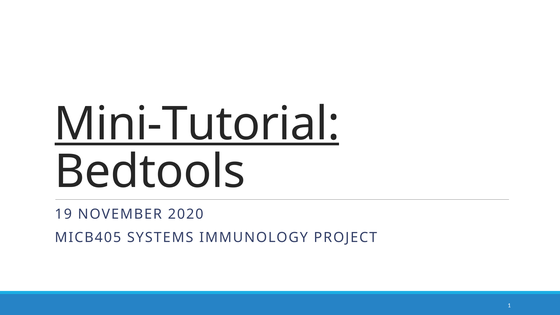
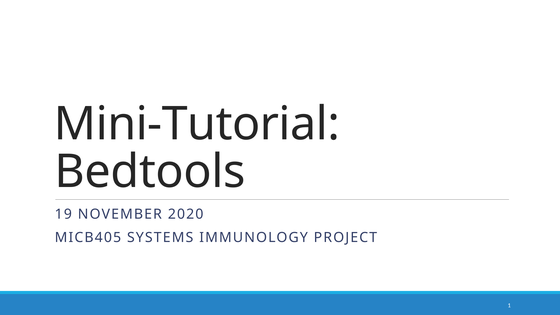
Mini-Tutorial underline: present -> none
